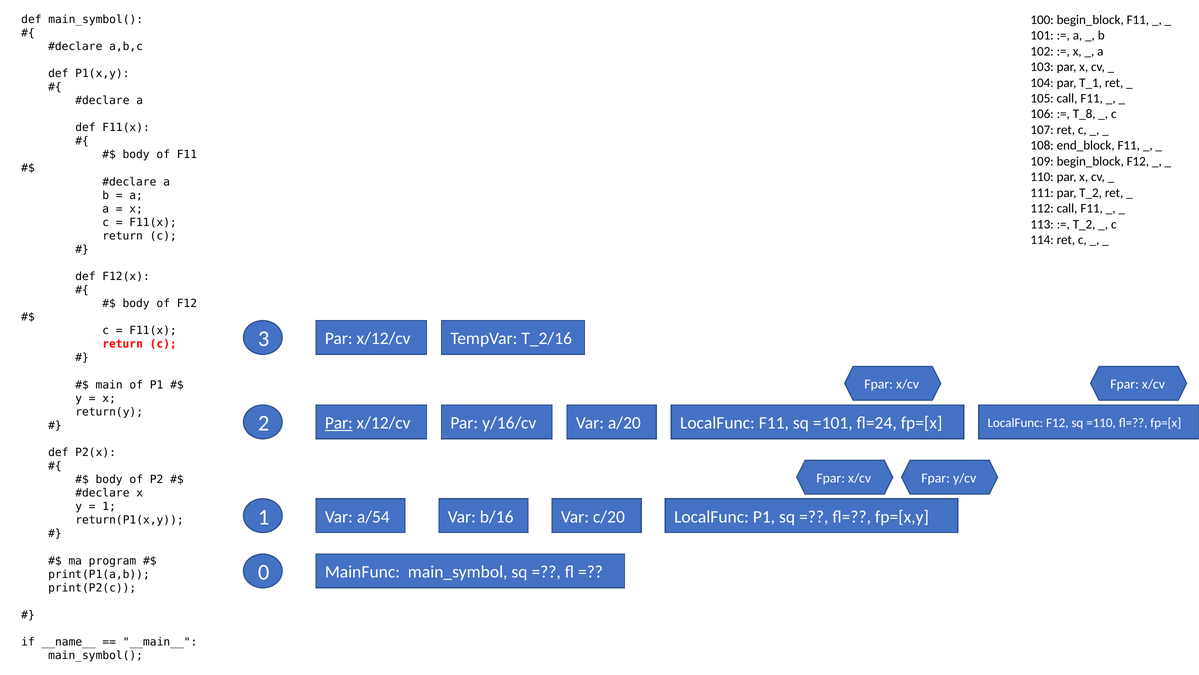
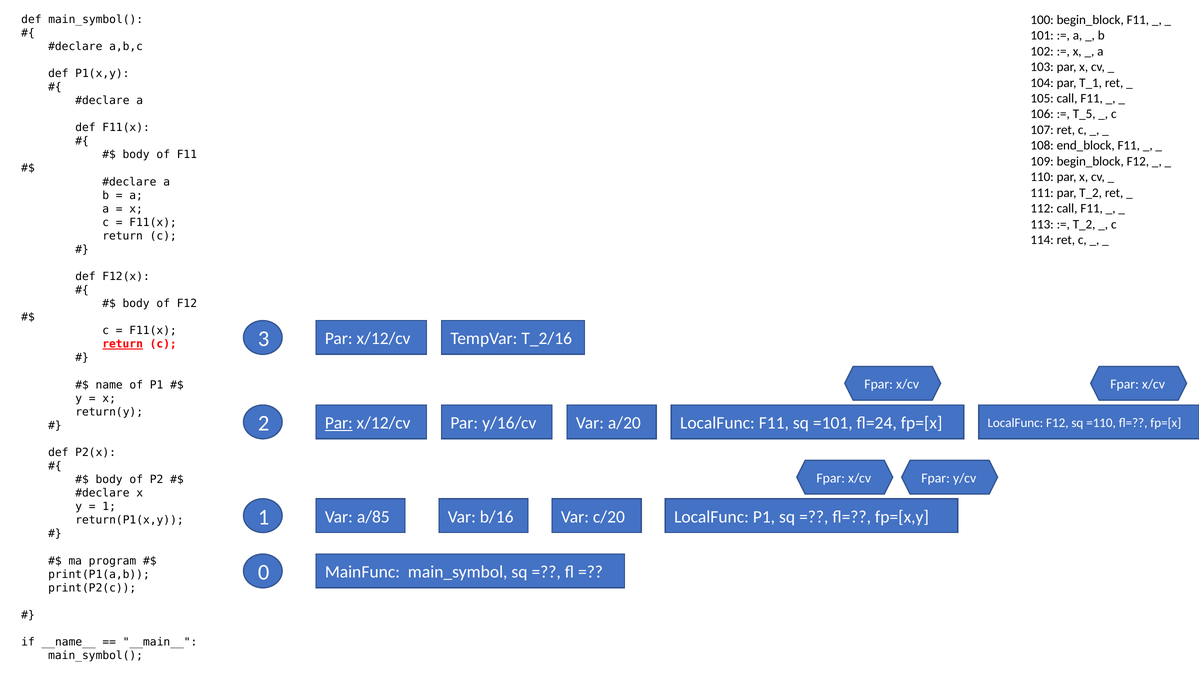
T_8: T_8 -> T_5
return at (123, 344) underline: none -> present
main: main -> name
a/54: a/54 -> a/85
